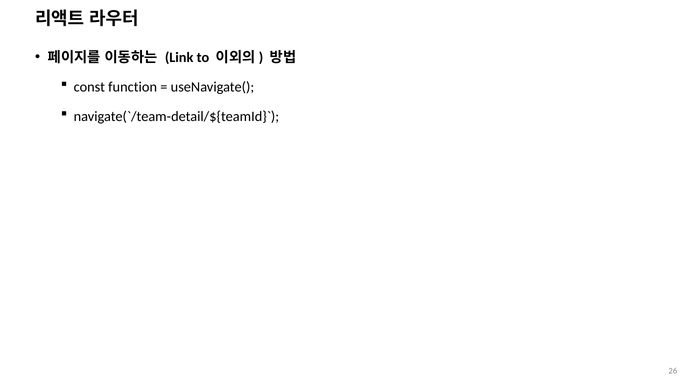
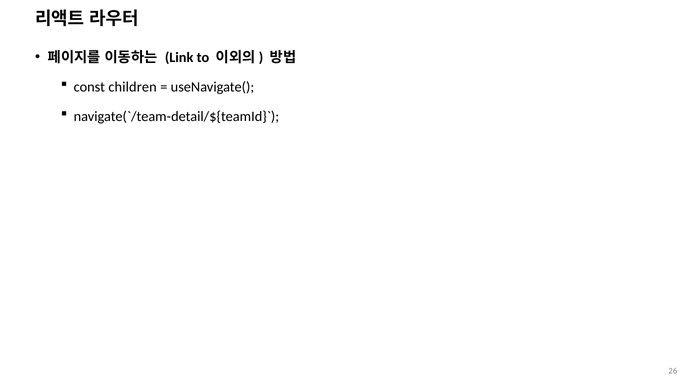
function: function -> children
